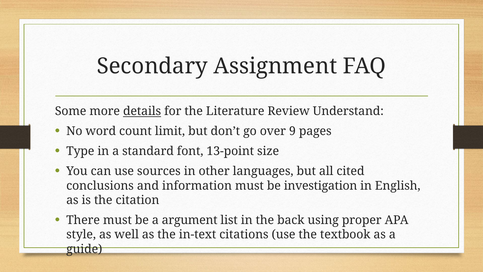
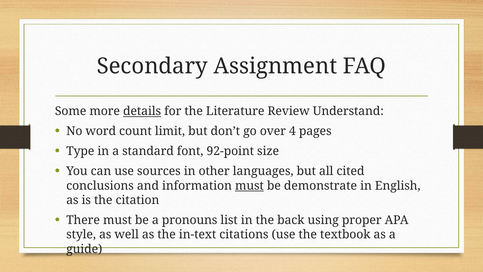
9: 9 -> 4
13-point: 13-point -> 92-point
must at (249, 185) underline: none -> present
investigation: investigation -> demonstrate
argument: argument -> pronouns
